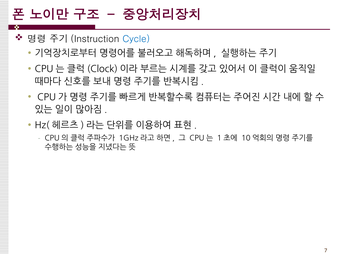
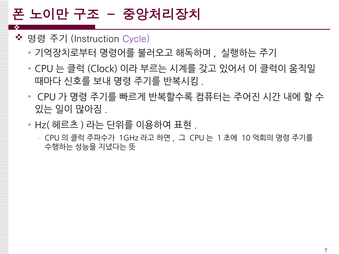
Cycle colour: blue -> purple
